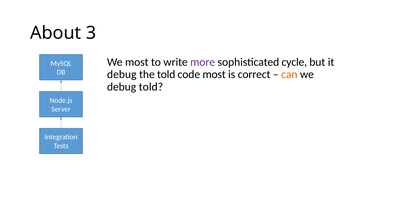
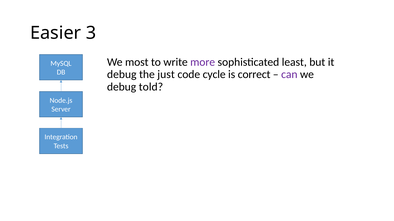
About: About -> Easier
cycle: cycle -> least
the told: told -> just
code most: most -> cycle
can colour: orange -> purple
